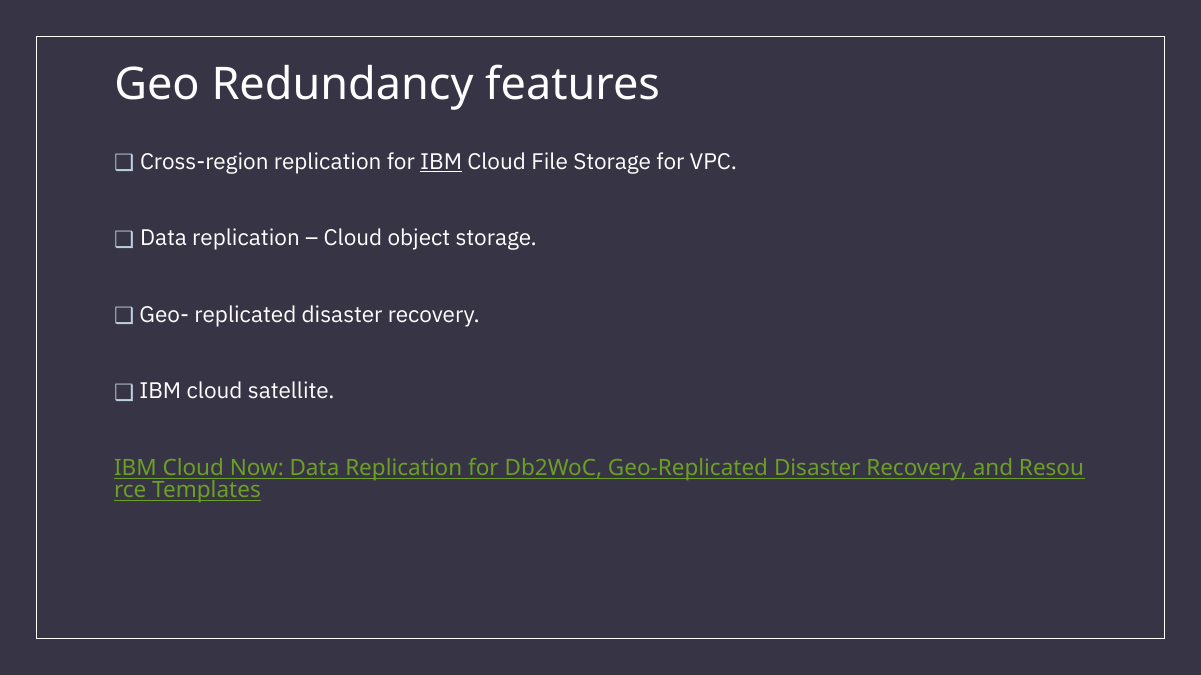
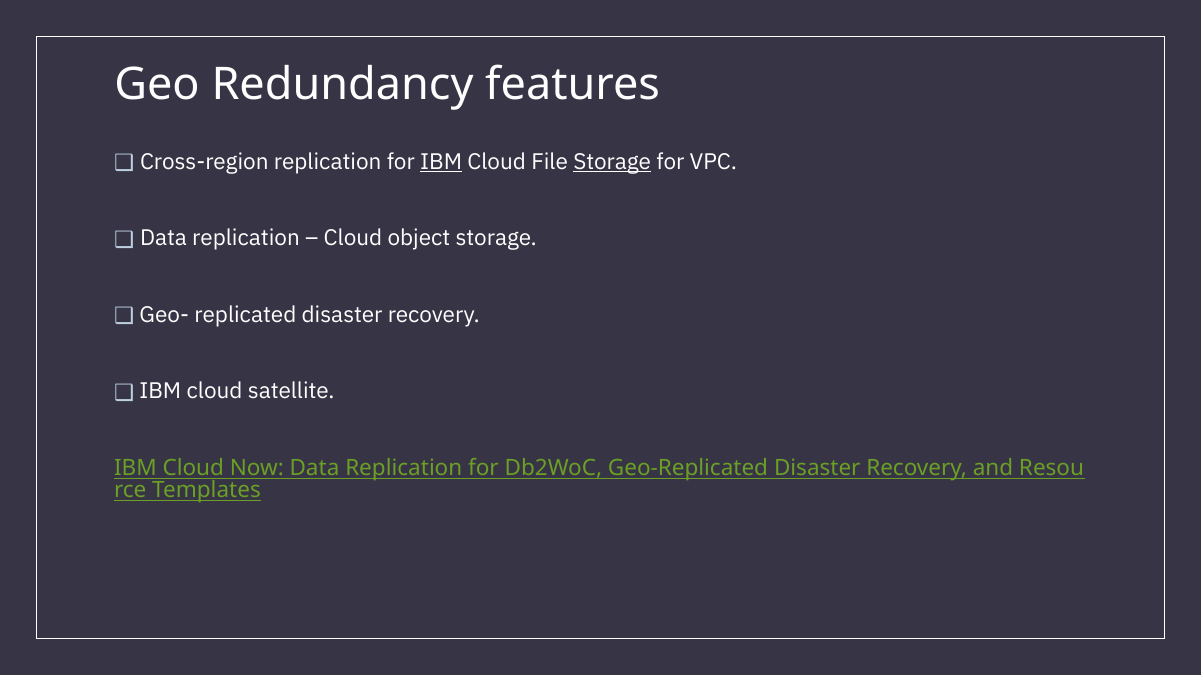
Storage at (612, 162) underline: none -> present
